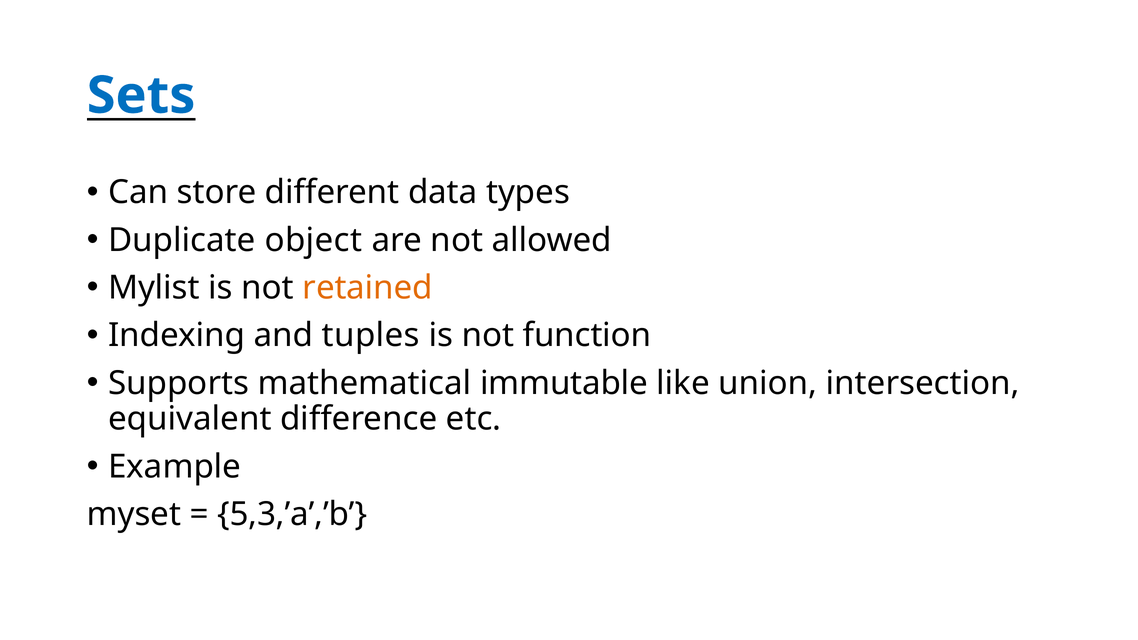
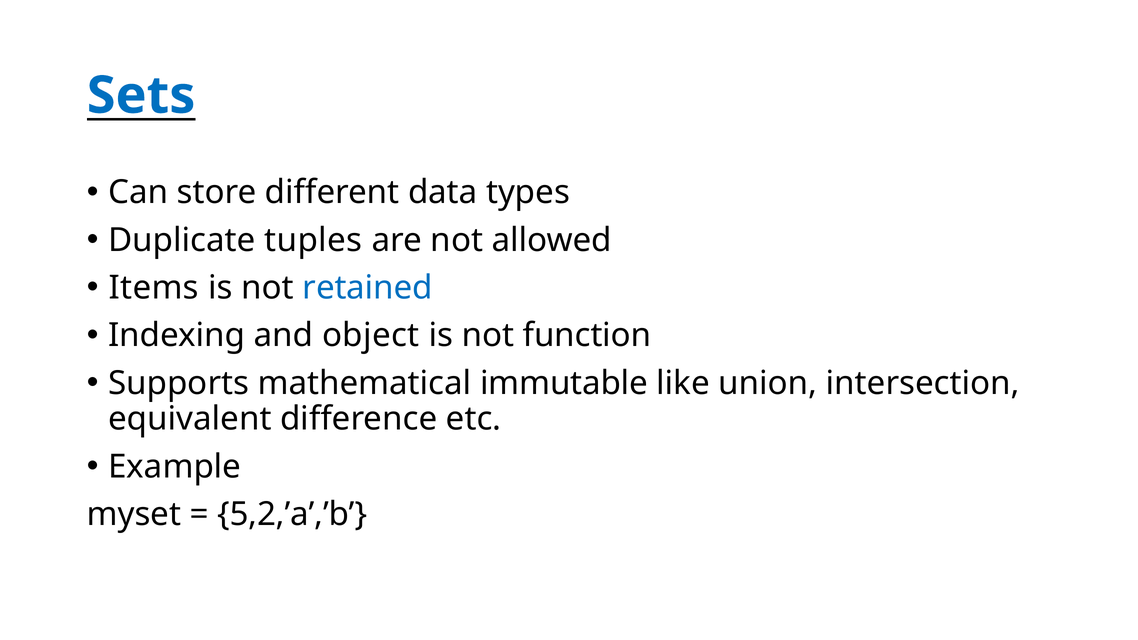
object: object -> tuples
Mylist: Mylist -> Items
retained colour: orange -> blue
tuples: tuples -> object
5,3,’a’,’b: 5,3,’a’,’b -> 5,2,’a’,’b
